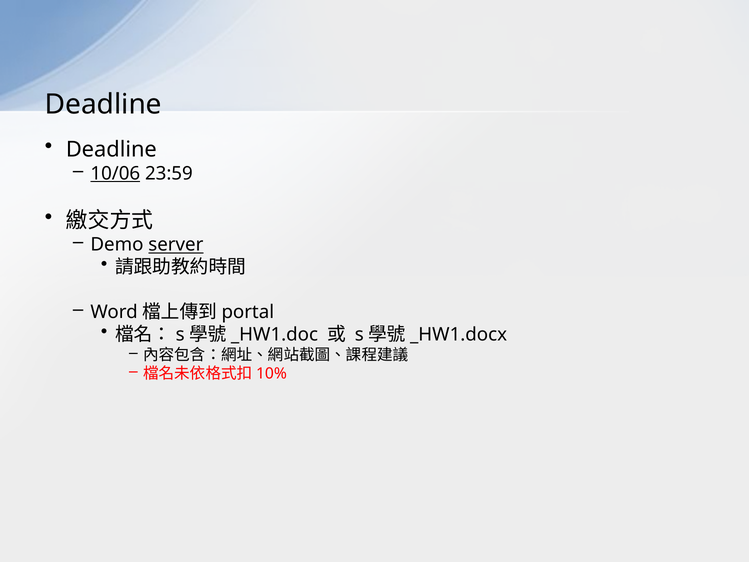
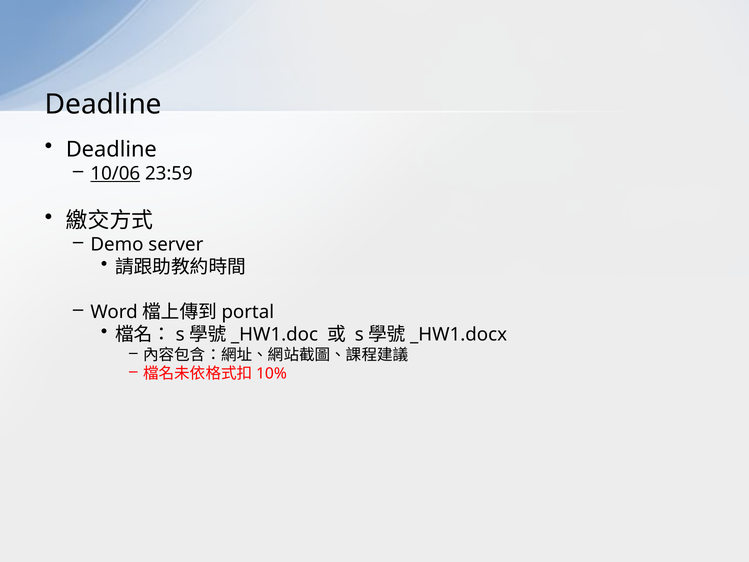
server underline: present -> none
